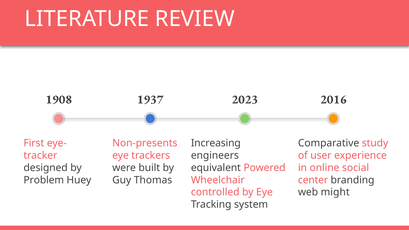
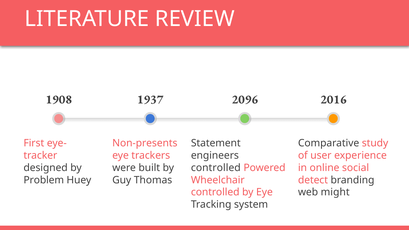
2023: 2023 -> 2096
Increasing: Increasing -> Statement
equivalent at (216, 168): equivalent -> controlled
center: center -> detect
